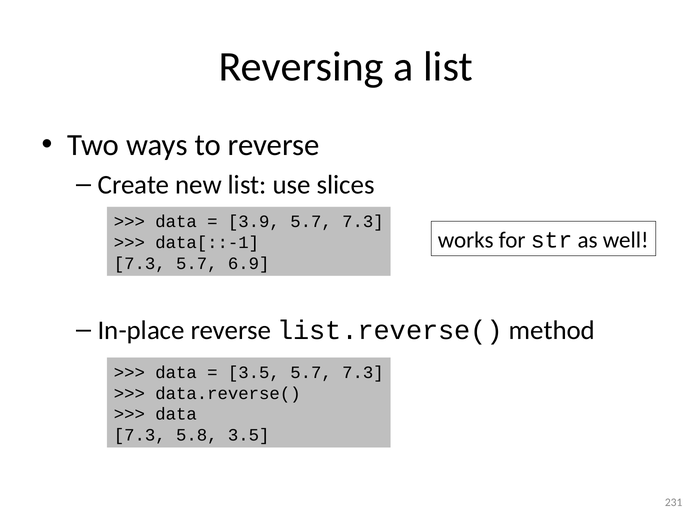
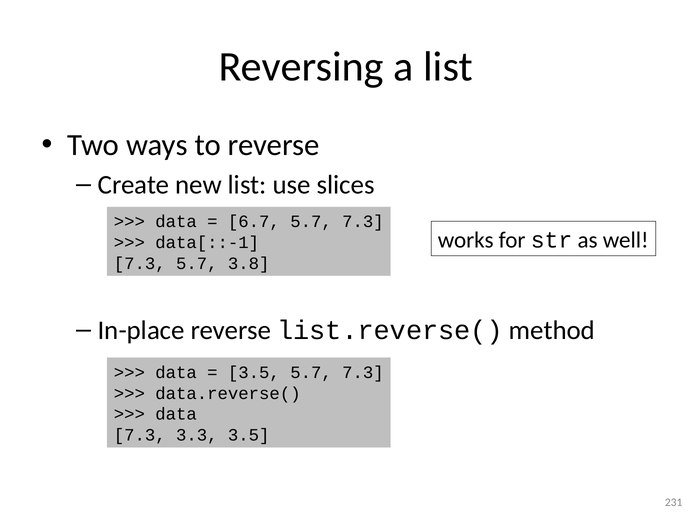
3.9: 3.9 -> 6.7
6.9: 6.9 -> 3.8
5.8: 5.8 -> 3.3
